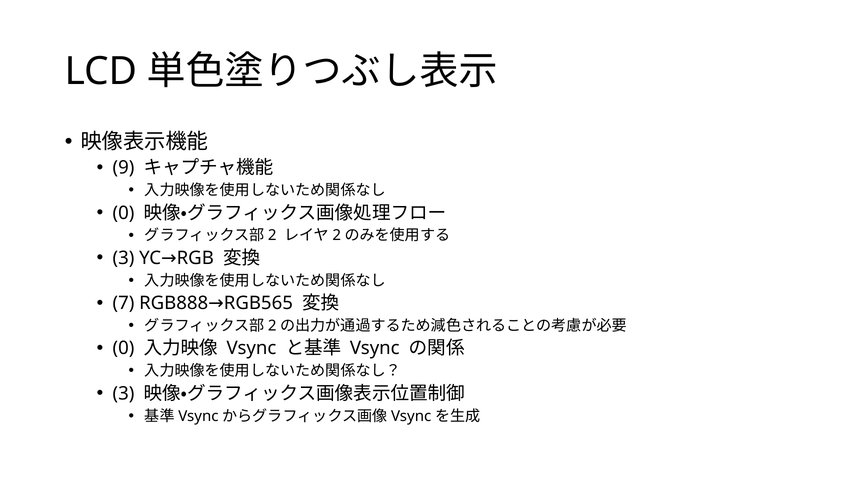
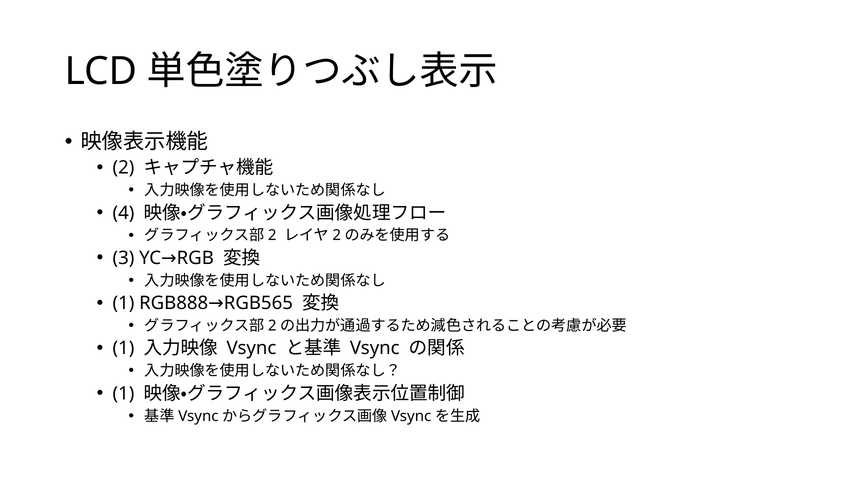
9: 9 -> 2
0 at (123, 213): 0 -> 4
7 at (123, 303): 7 -> 1
0 at (123, 348): 0 -> 1
3 at (123, 394): 3 -> 1
